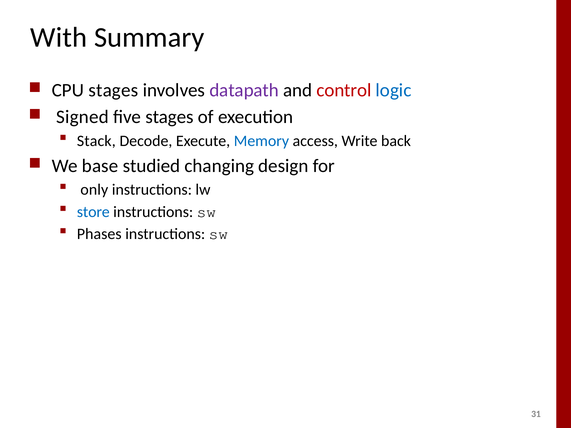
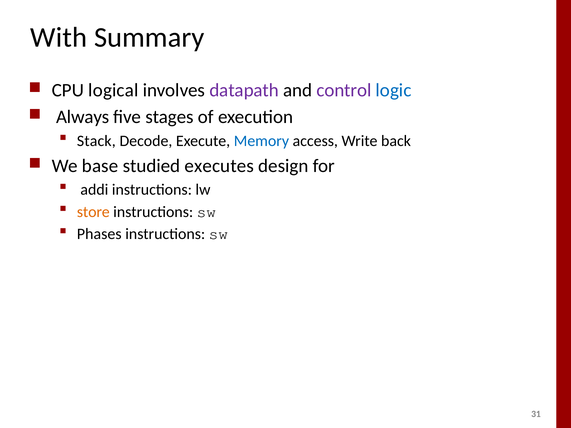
CPU stages: stages -> logical
control colour: red -> purple
Signed: Signed -> Always
changing: changing -> executes
only: only -> addi
store colour: blue -> orange
